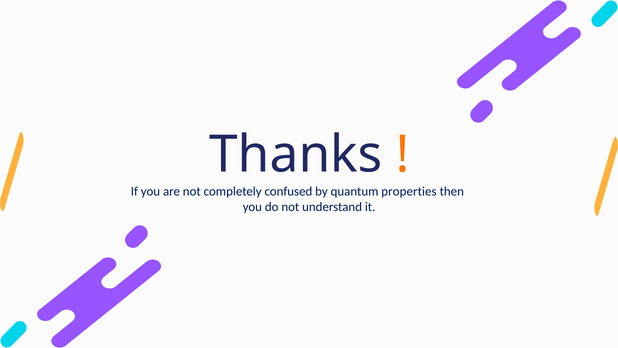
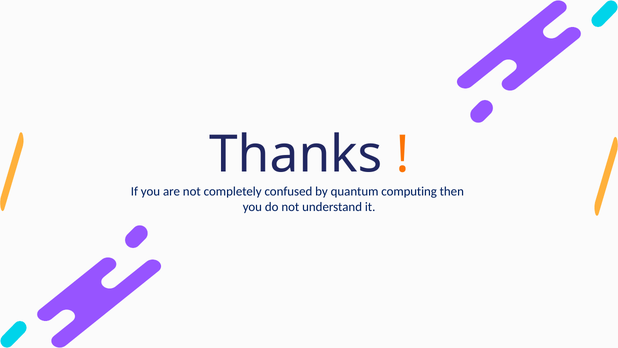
properties: properties -> computing
